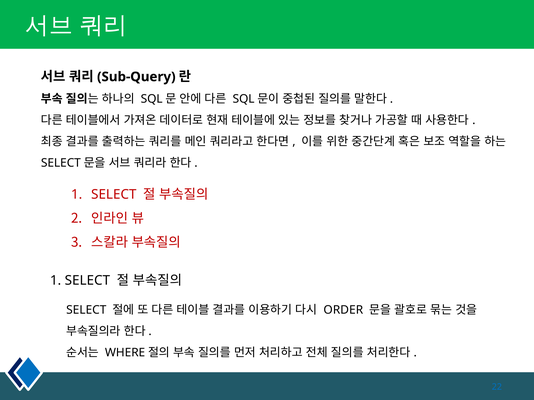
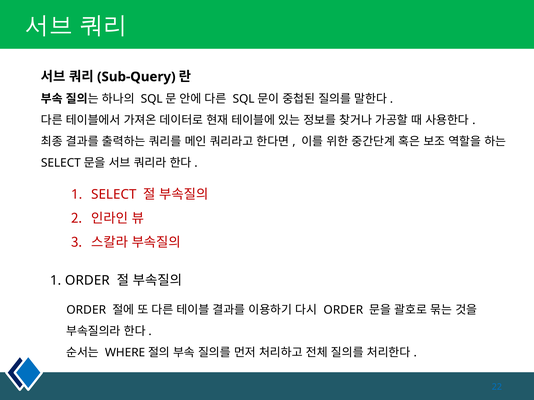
SELECT at (87, 281): SELECT -> ORDER
SELECT at (86, 310): SELECT -> ORDER
